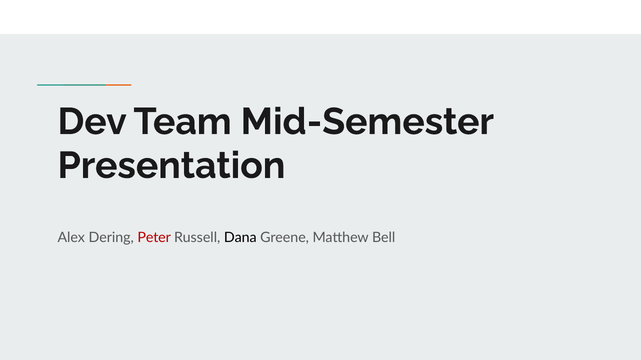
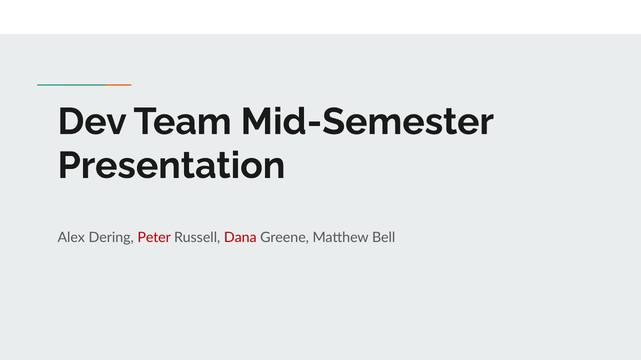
Dana colour: black -> red
